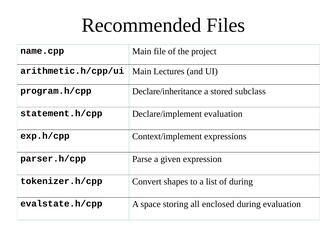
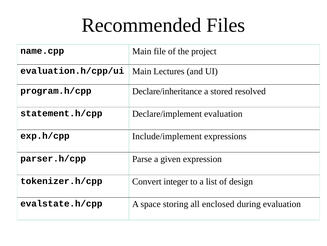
arithmetic.h/cpp/ui: arithmetic.h/cpp/ui -> evaluation.h/cpp/ui
subclass: subclass -> resolved
Context/implement: Context/implement -> Include/implement
shapes: shapes -> integer
of during: during -> design
